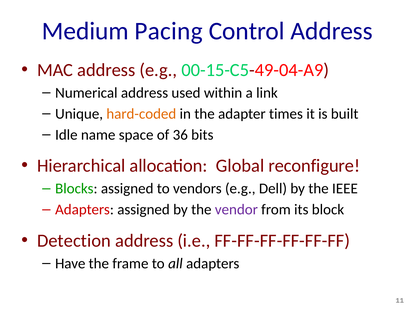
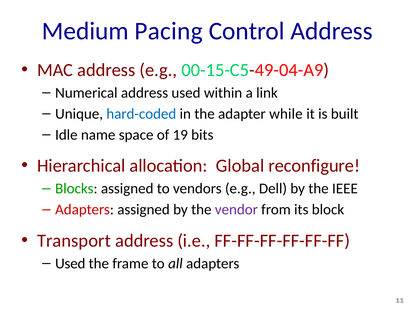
hard-coded colour: orange -> blue
times: times -> while
36: 36 -> 19
Detection: Detection -> Transport
Have at (70, 263): Have -> Used
